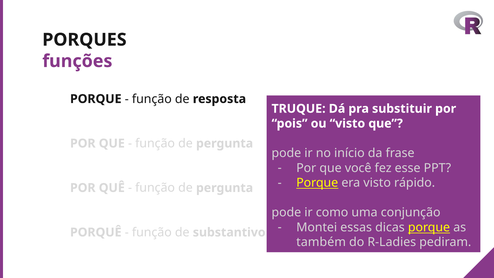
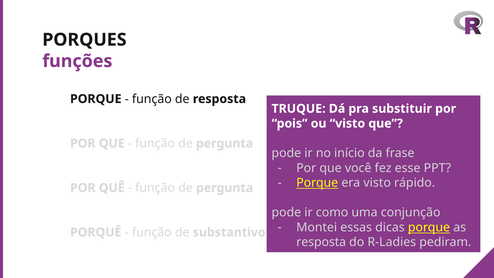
também at (321, 242): também -> resposta
